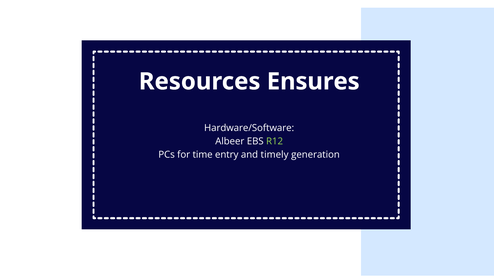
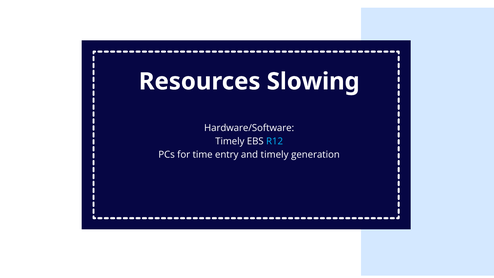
Ensures: Ensures -> Slowing
Albeer at (230, 141): Albeer -> Timely
R12 colour: light green -> light blue
